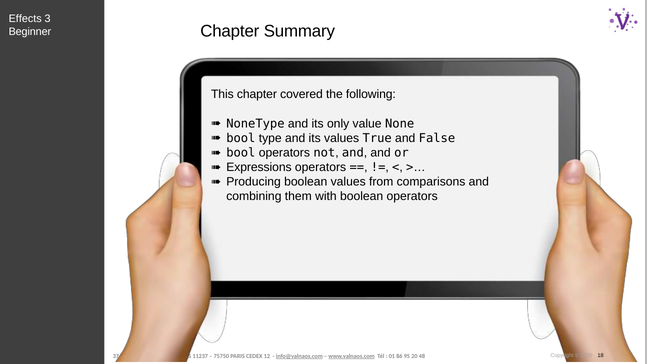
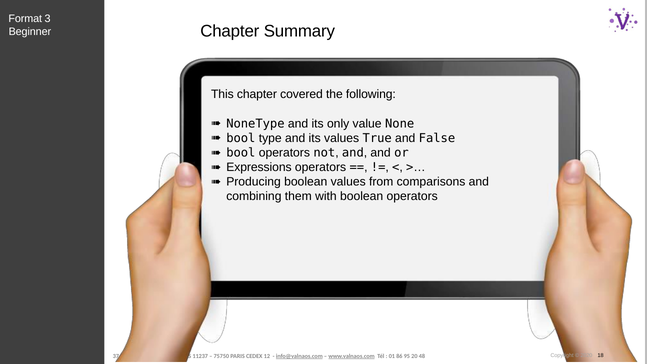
Effects: Effects -> Format
